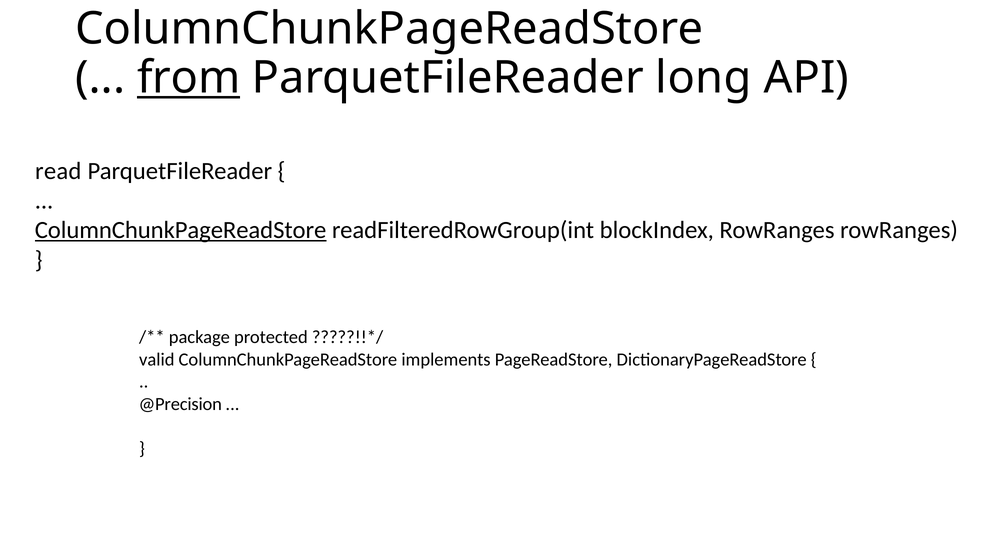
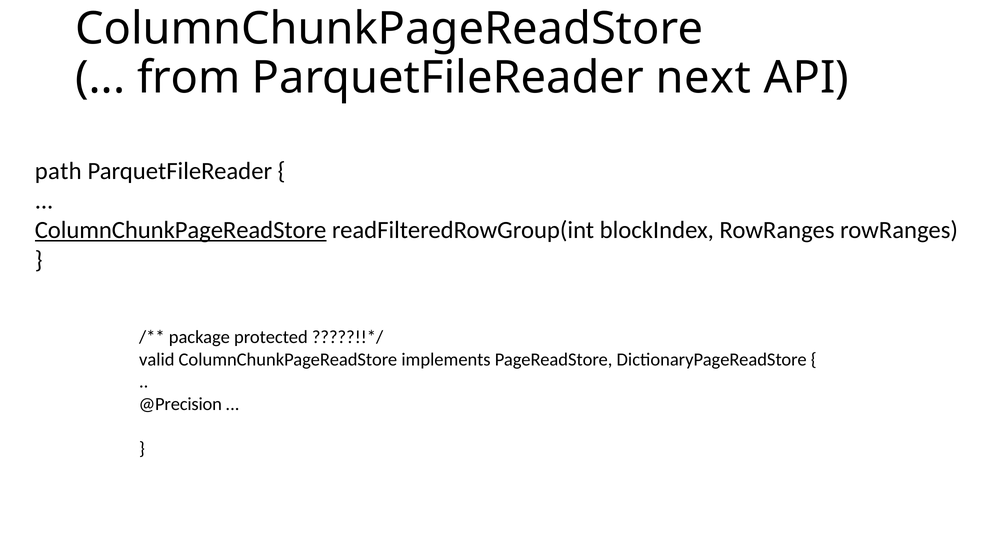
from underline: present -> none
long: long -> next
read: read -> path
